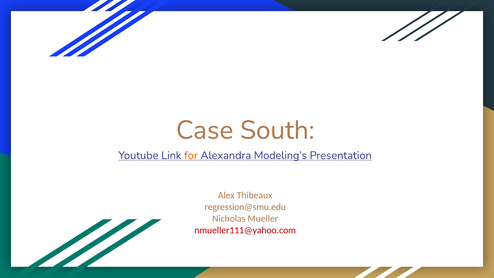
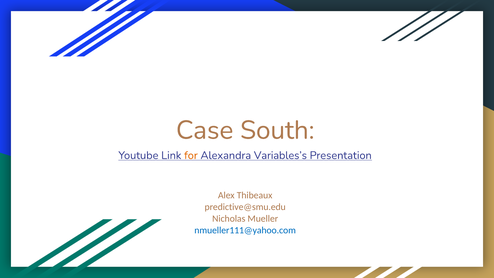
Modeling’s: Modeling’s -> Variables’s
regression@smu.edu: regression@smu.edu -> predictive@smu.edu
nmueller111@yahoo.com colour: red -> blue
